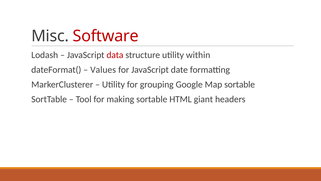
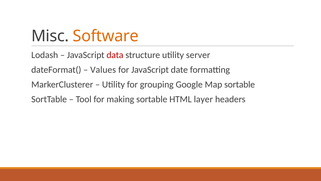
Software colour: red -> orange
within: within -> server
giant: giant -> layer
